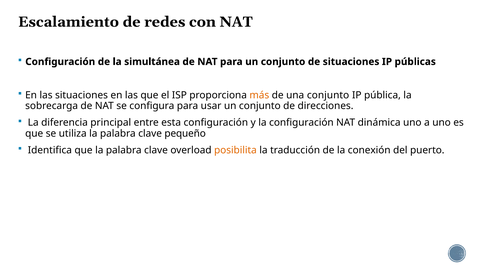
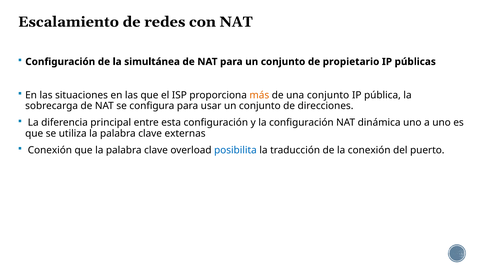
de situaciones: situaciones -> propietario
pequeño: pequeño -> externas
Identifica at (50, 150): Identifica -> Conexión
posibilita colour: orange -> blue
